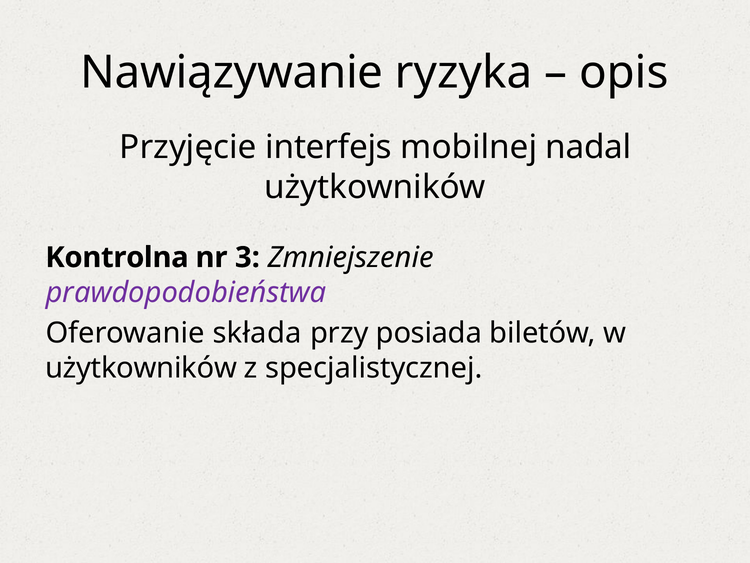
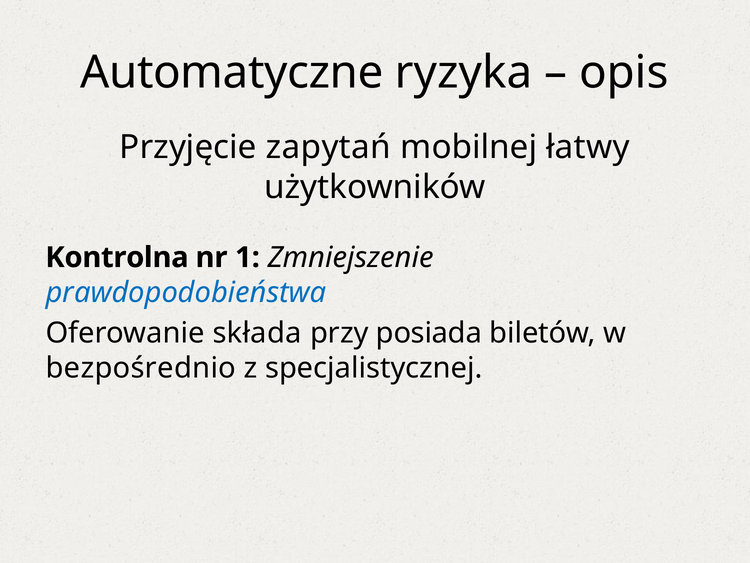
Nawiązywanie: Nawiązywanie -> Automatyczne
interfejs: interfejs -> zapytań
nadal: nadal -> łatwy
3: 3 -> 1
prawdopodobieństwa colour: purple -> blue
użytkowników at (141, 368): użytkowników -> bezpośrednio
